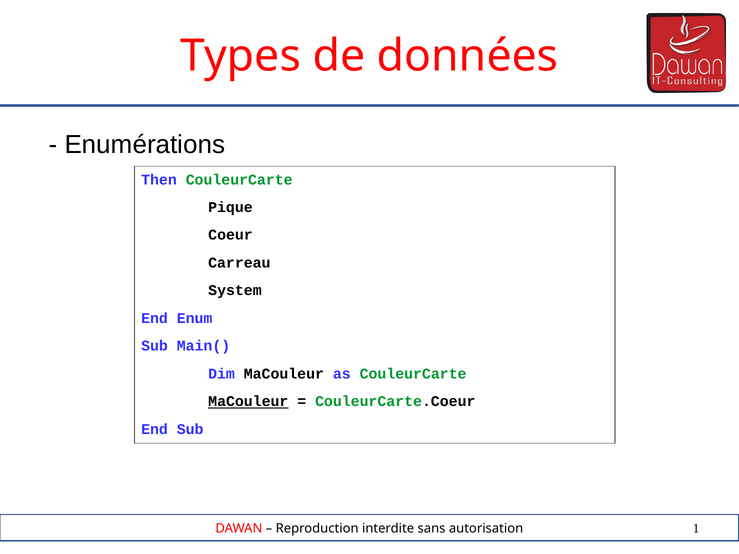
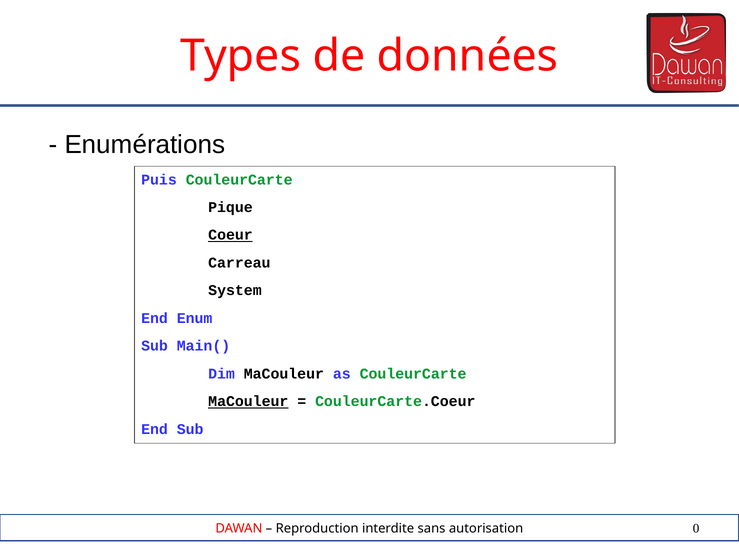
Then: Then -> Puis
Coeur underline: none -> present
1: 1 -> 0
